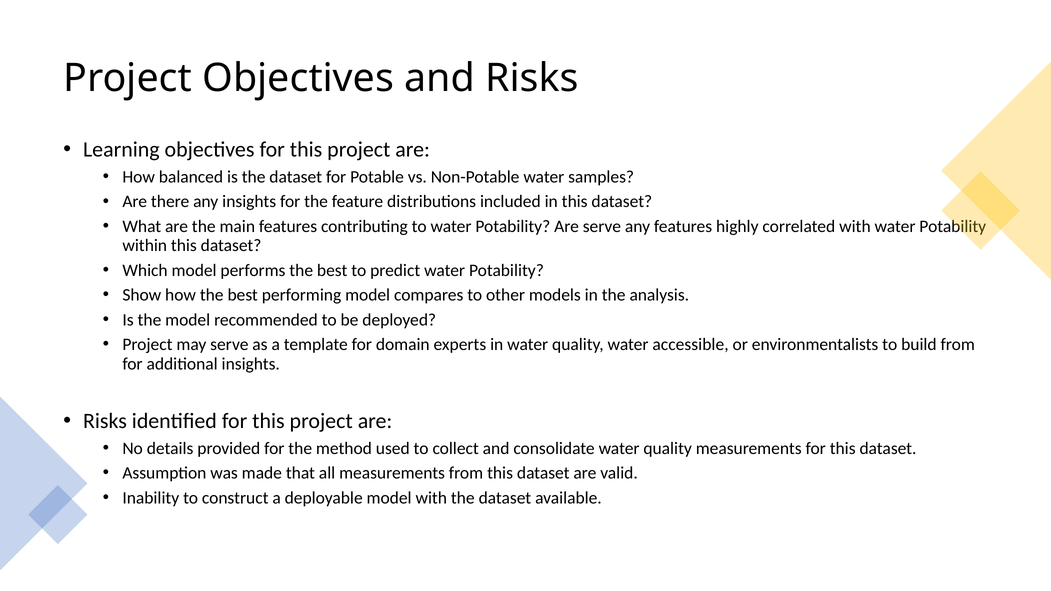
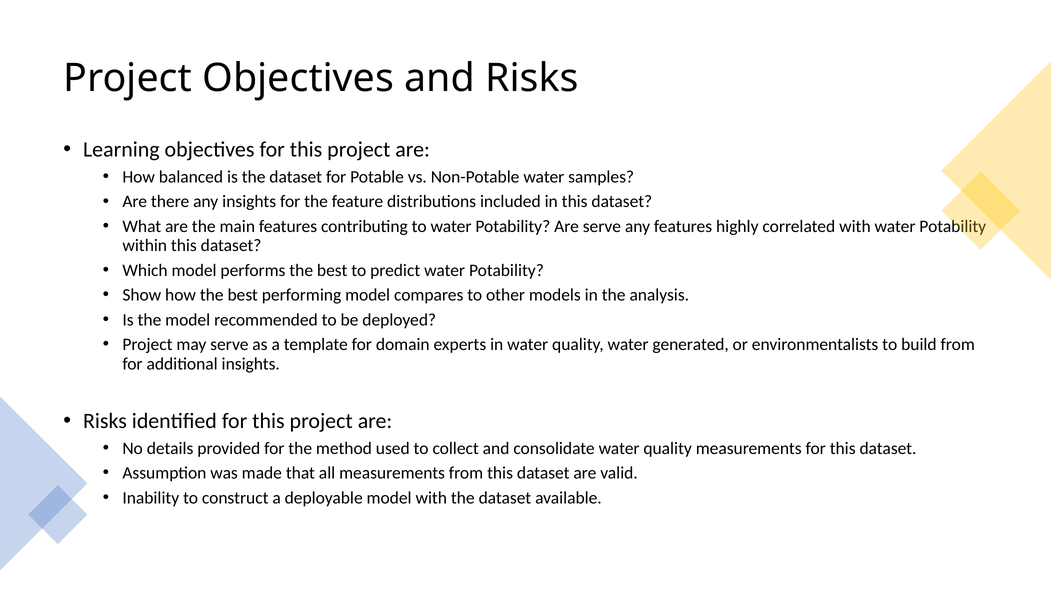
accessible: accessible -> generated
